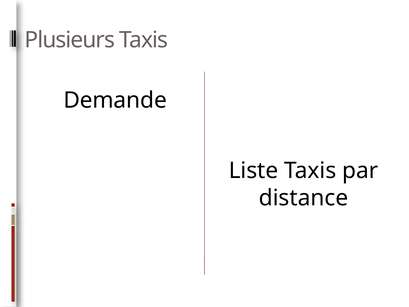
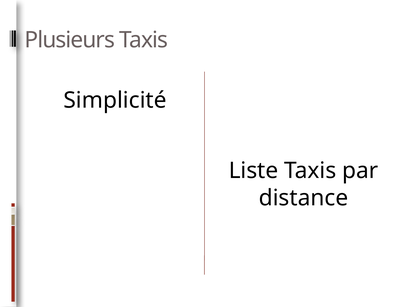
Demande: Demande -> Simplicité
